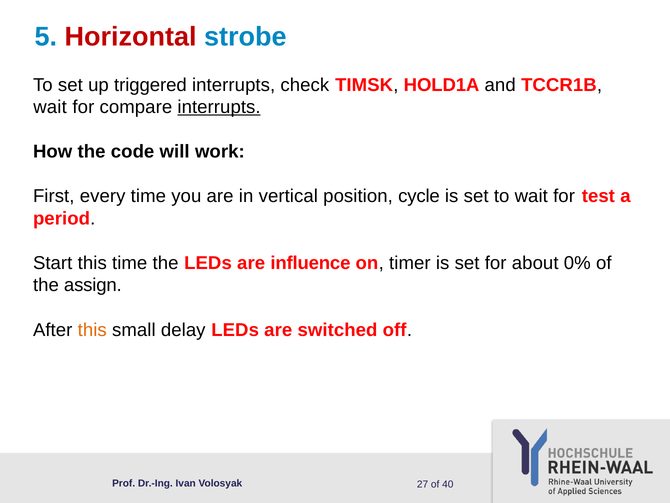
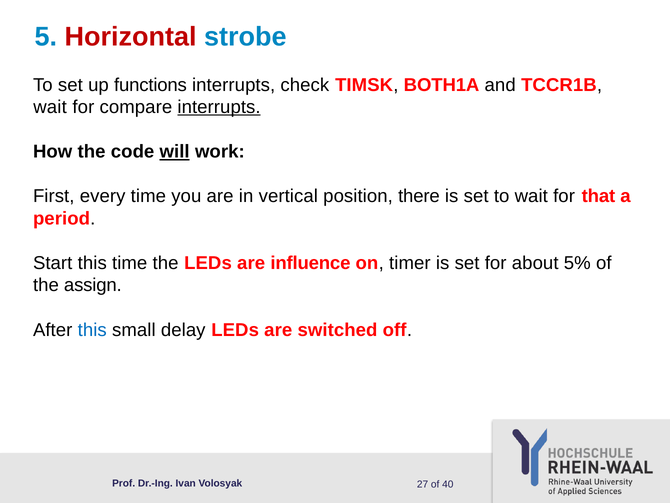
triggered: triggered -> functions
HOLD1A: HOLD1A -> BOTH1A
will underline: none -> present
cycle: cycle -> there
test: test -> that
0%: 0% -> 5%
this at (92, 330) colour: orange -> blue
